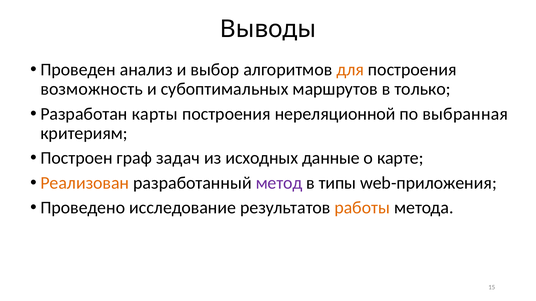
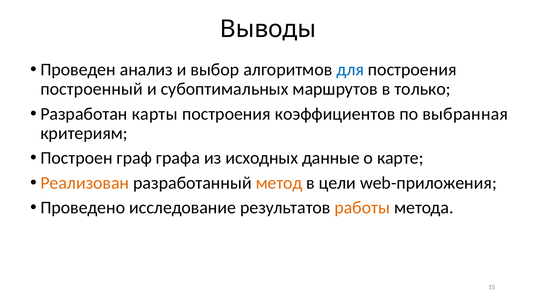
для colour: orange -> blue
возможность: возможность -> построенный
нереляционной: нереляционной -> коэффициентов
задач: задач -> графа
метод colour: purple -> orange
типы: типы -> цели
